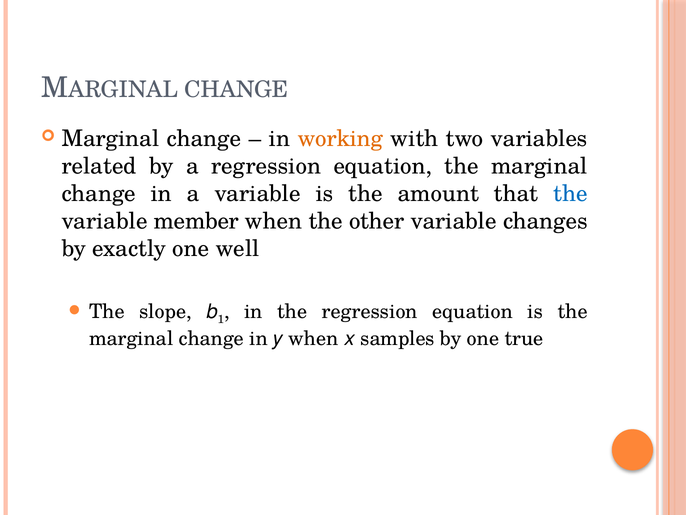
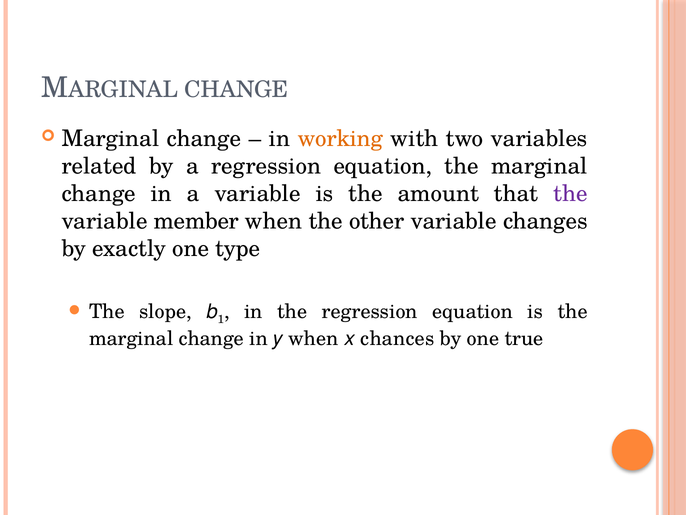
the at (570, 194) colour: blue -> purple
well: well -> type
samples: samples -> chances
